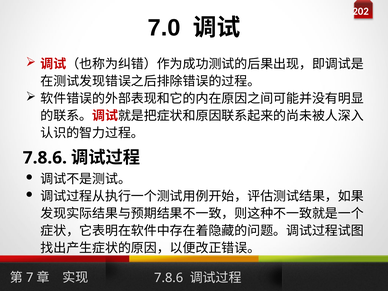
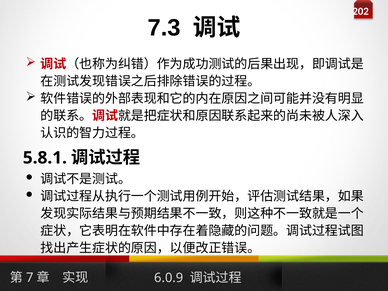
7.0: 7.0 -> 7.3
7.8.6 at (45, 158): 7.8.6 -> 5.8.1
7.8.6 at (169, 278): 7.8.6 -> 6.0.9
